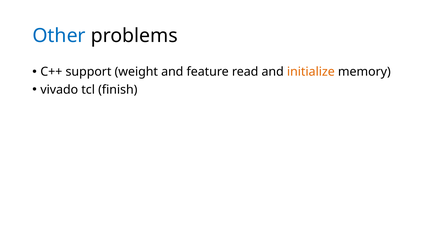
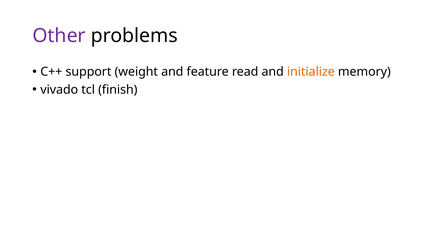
Other colour: blue -> purple
